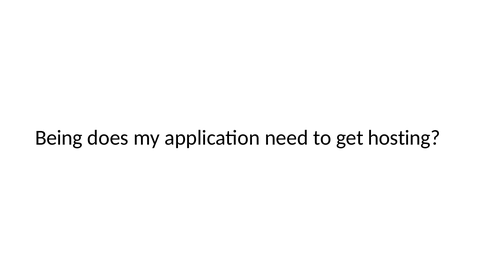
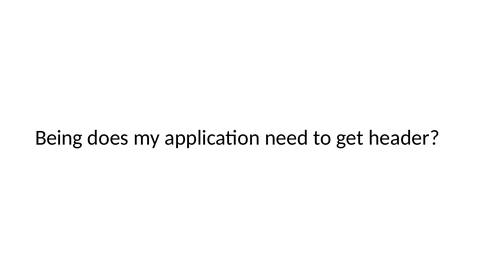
hosting: hosting -> header
